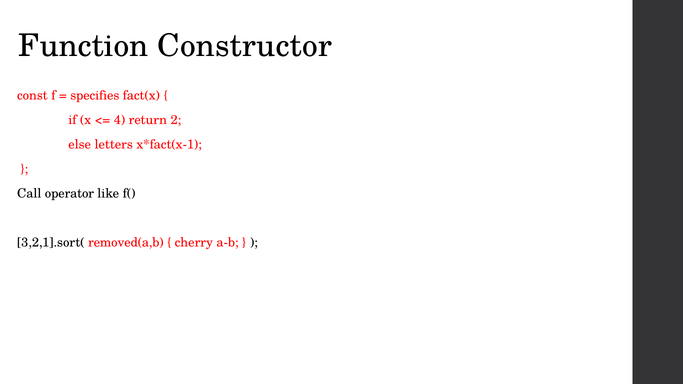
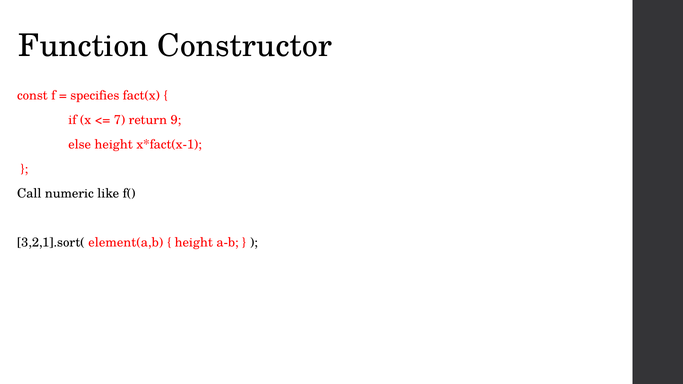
4: 4 -> 7
2: 2 -> 9
else letters: letters -> height
operator: operator -> numeric
removed(a,b: removed(a,b -> element(a,b
cherry at (194, 242): cherry -> height
